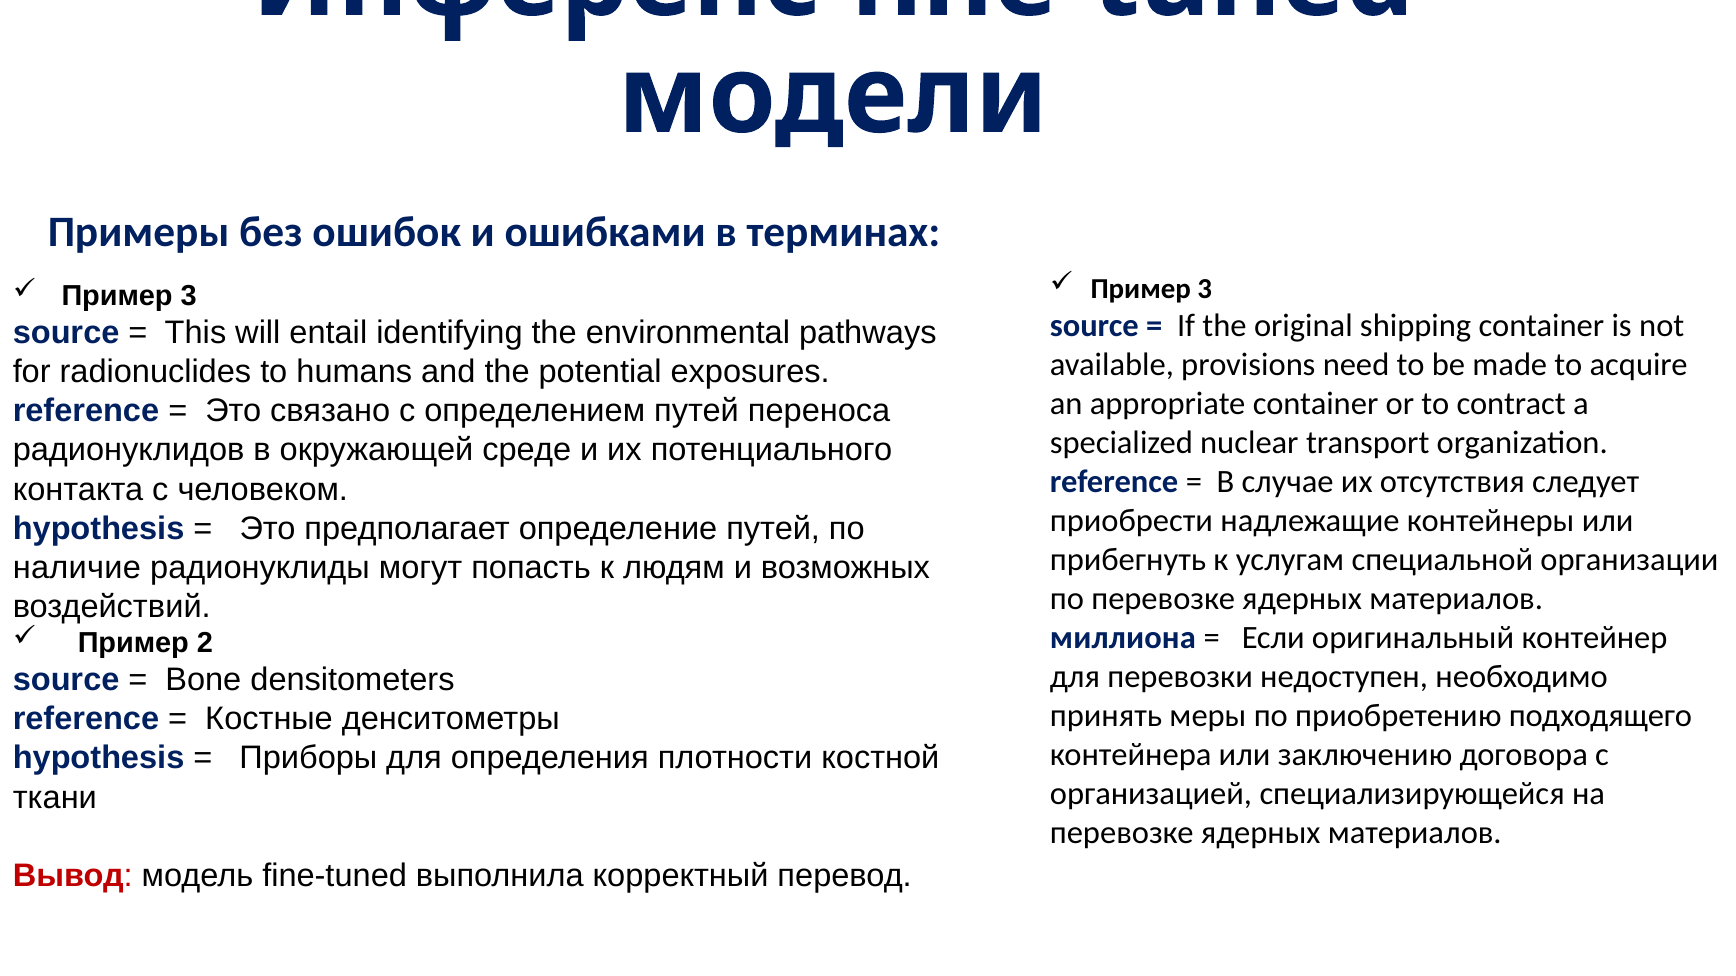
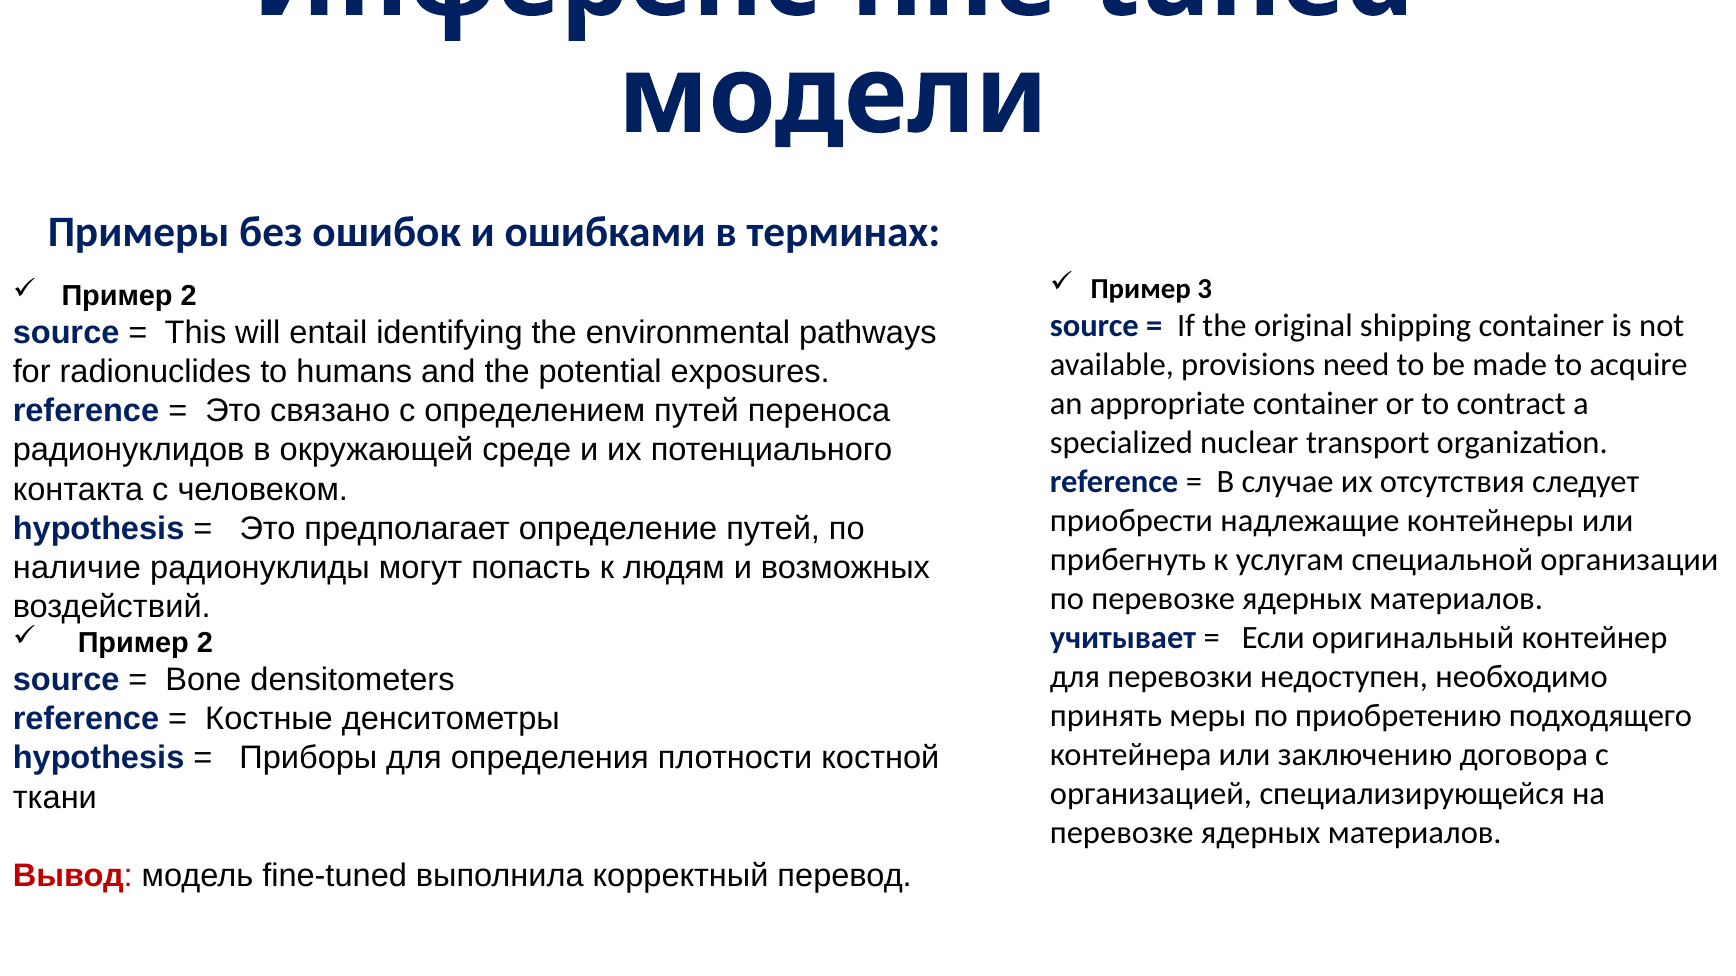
3 at (189, 296): 3 -> 2
миллиона: миллиона -> учитывает
